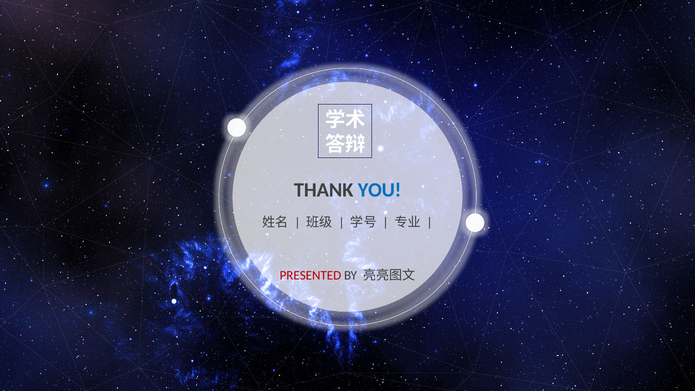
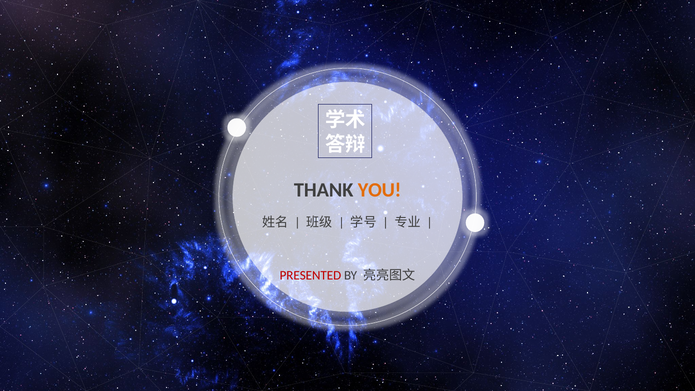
YOU colour: blue -> orange
